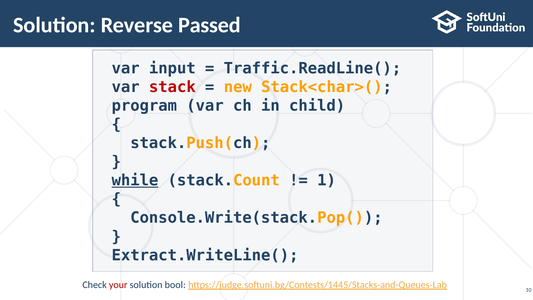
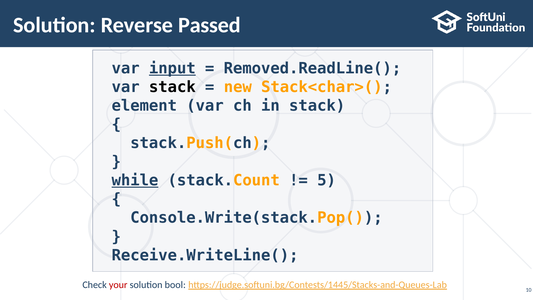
input underline: none -> present
Traffic.ReadLine(: Traffic.ReadLine( -> Removed.ReadLine(
stack at (172, 87) colour: red -> black
program: program -> element
in child: child -> stack
1: 1 -> 5
Extract.WriteLine(: Extract.WriteLine( -> Receive.WriteLine(
